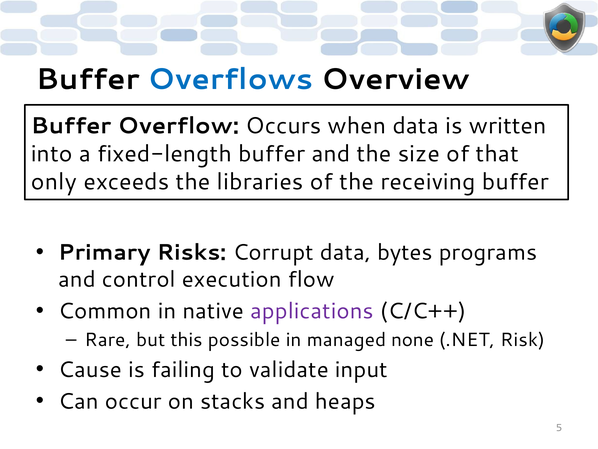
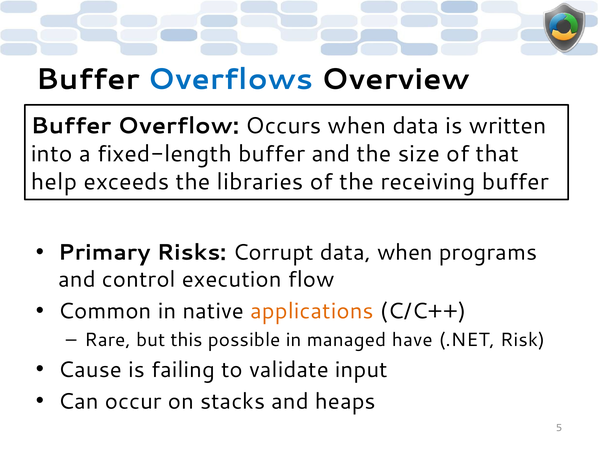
only: only -> help
data bytes: bytes -> when
applications colour: purple -> orange
none: none -> have
